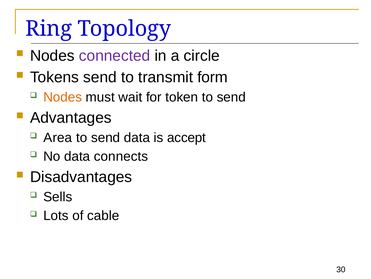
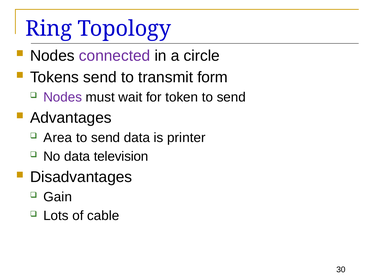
Nodes at (63, 97) colour: orange -> purple
accept: accept -> printer
connects: connects -> television
Sells: Sells -> Gain
